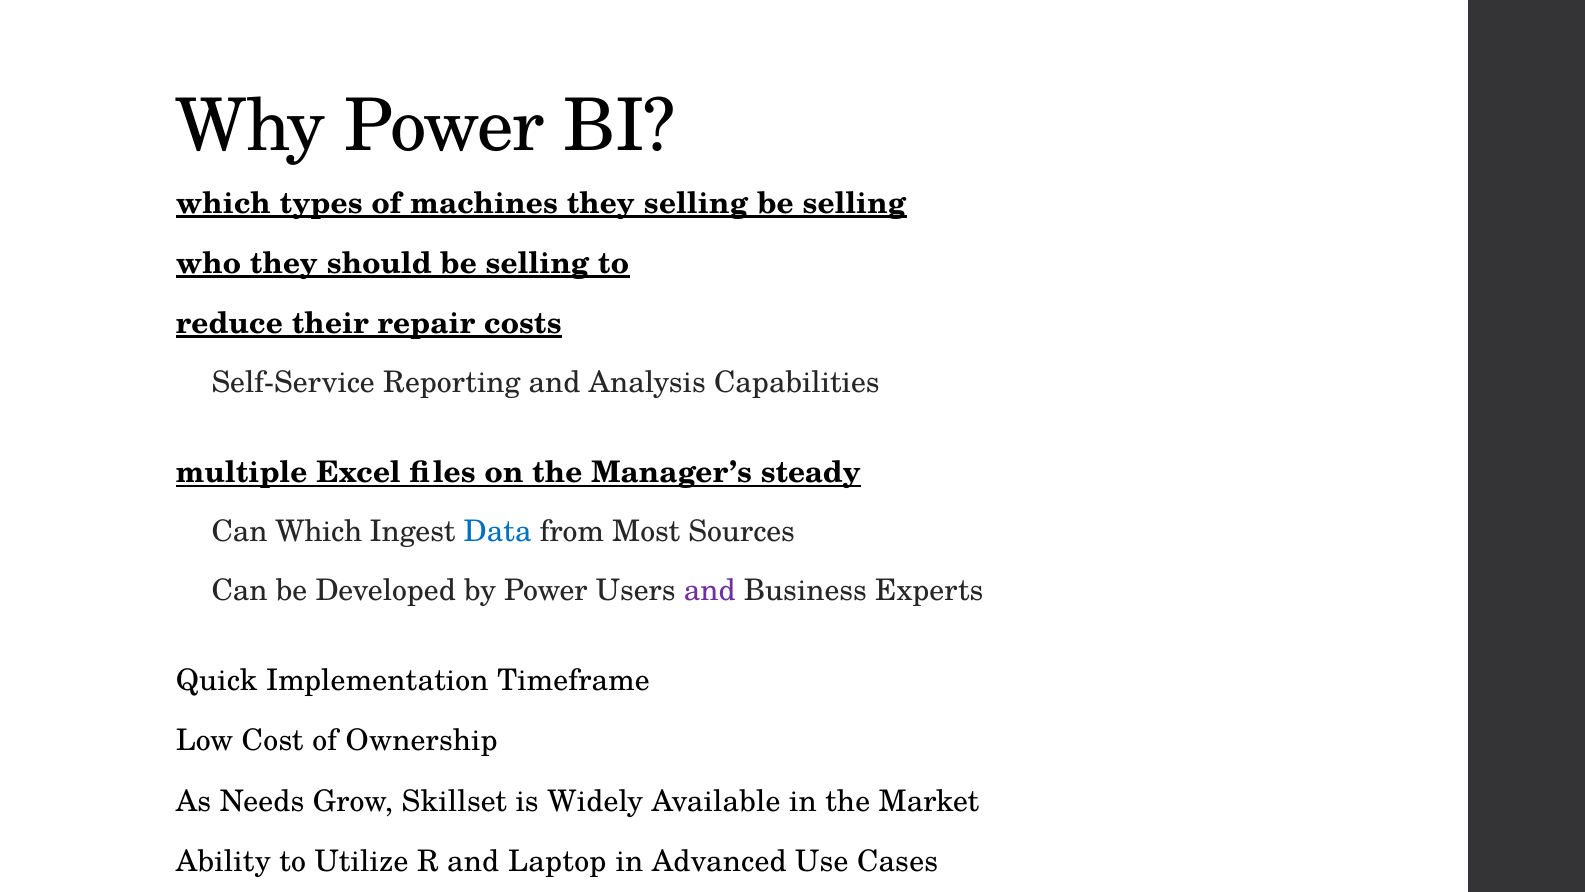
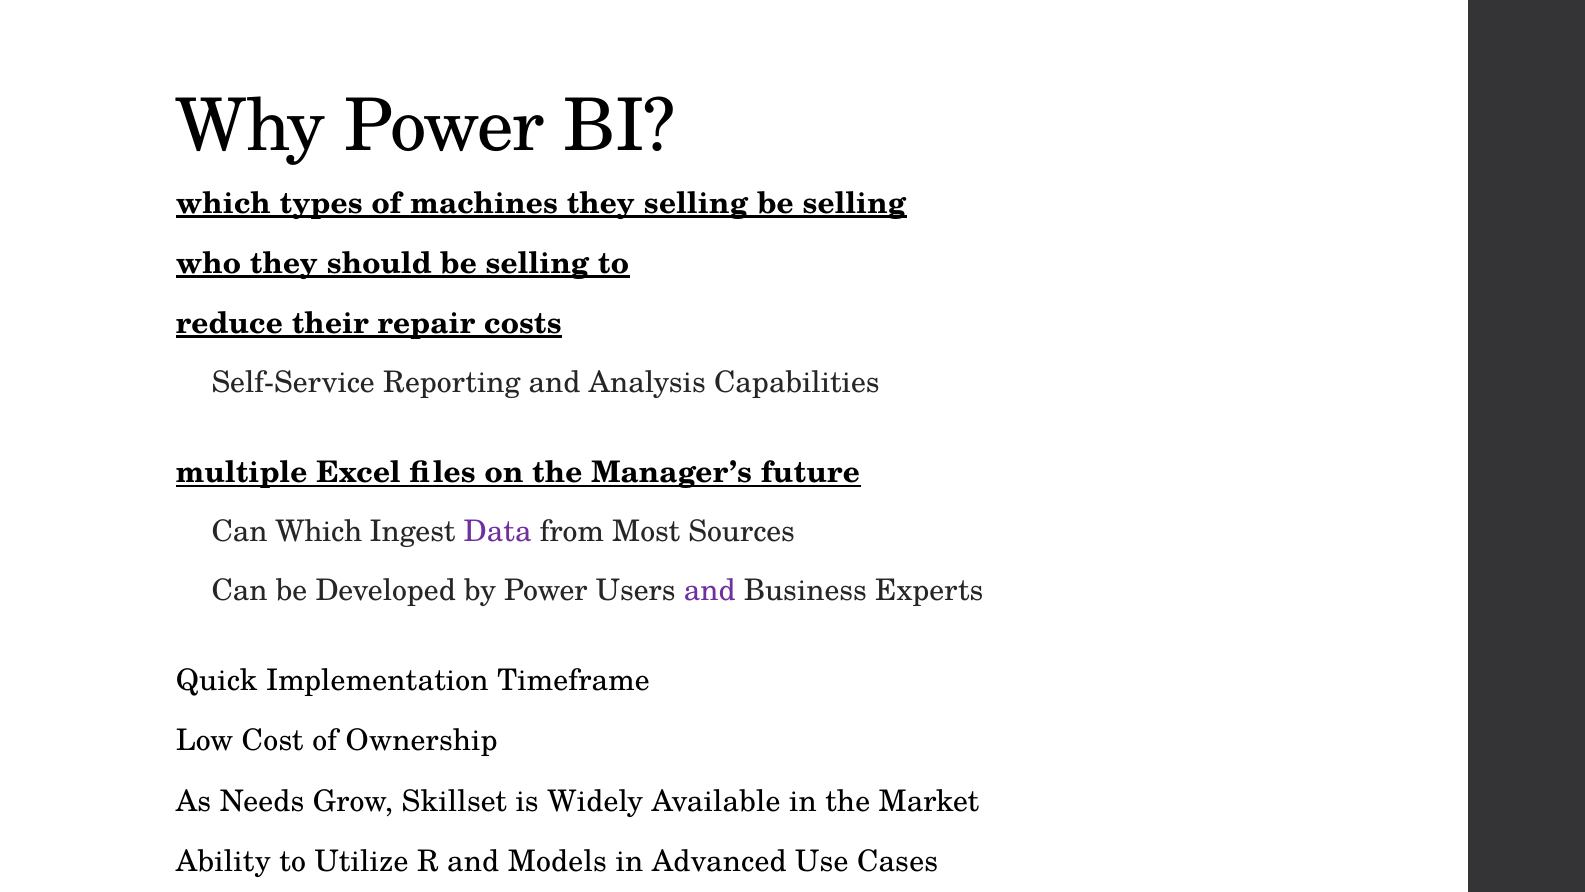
steady: steady -> future
Data colour: blue -> purple
Laptop: Laptop -> Models
